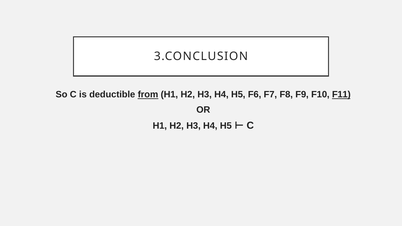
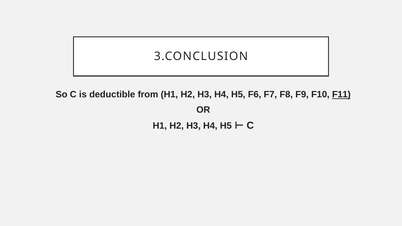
from underline: present -> none
